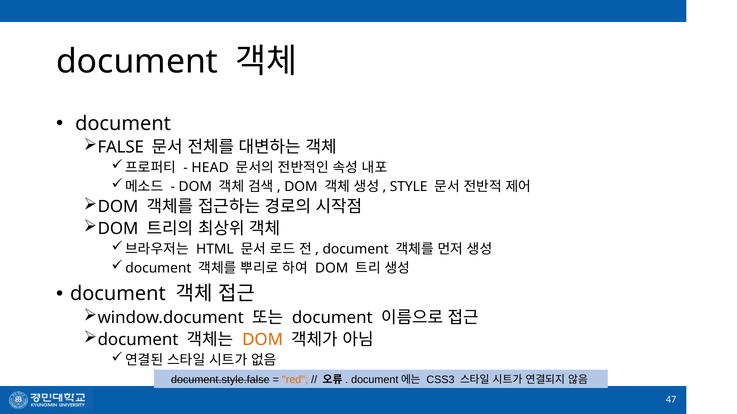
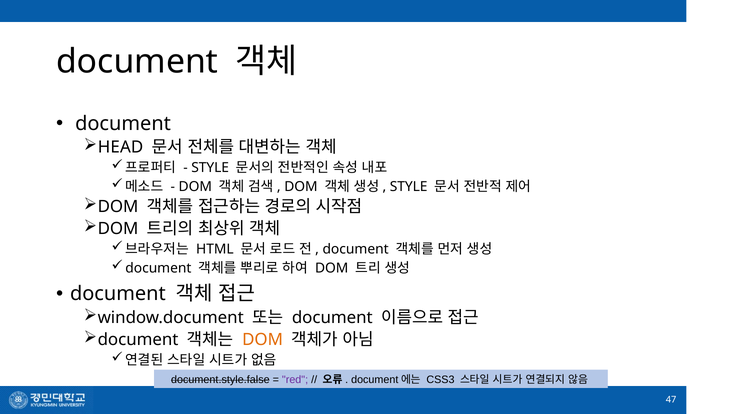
FALSE: FALSE -> HEAD
HEAD at (210, 168): HEAD -> STYLE
red colour: orange -> purple
